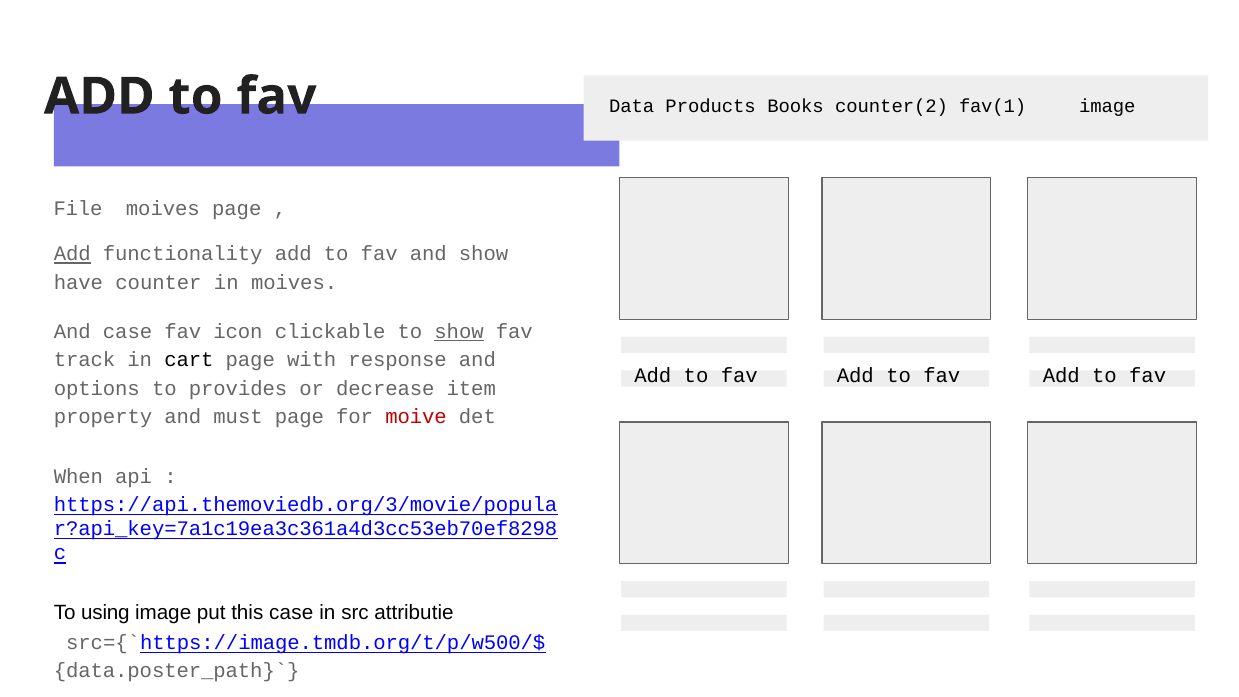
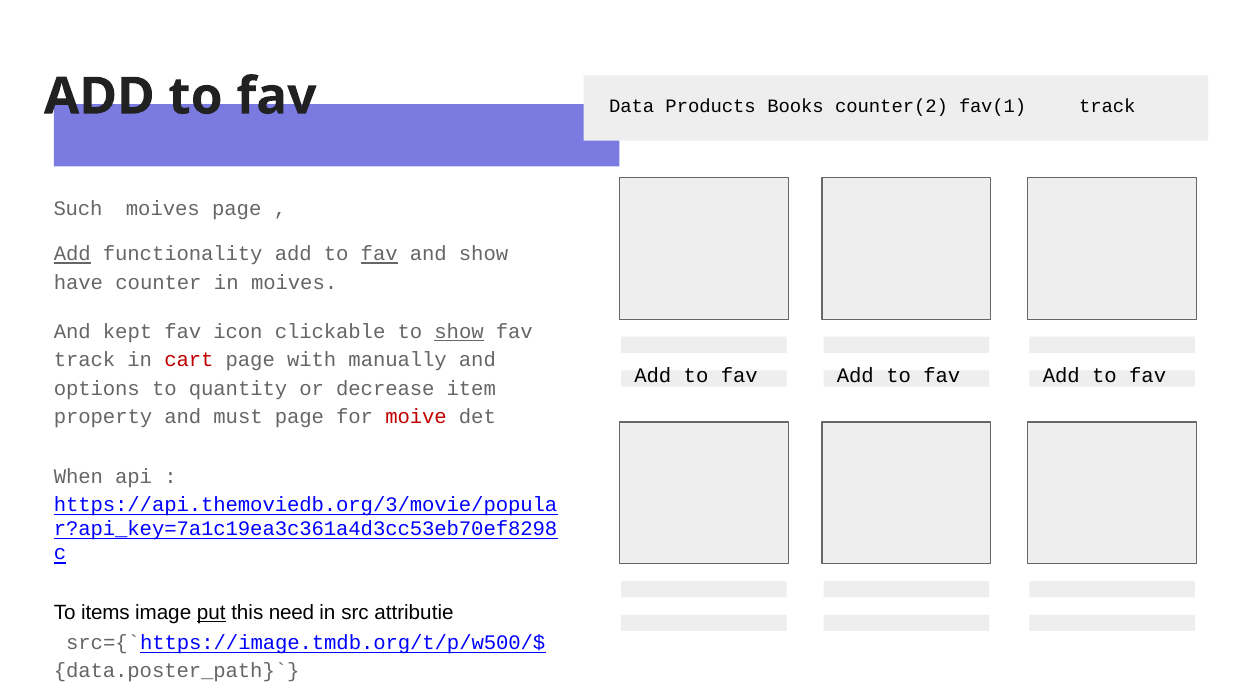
fav(1 image: image -> track
File: File -> Such
fav at (379, 254) underline: none -> present
And case: case -> kept
cart colour: black -> red
response: response -> manually
provides: provides -> quantity
using: using -> items
put underline: none -> present
this case: case -> need
